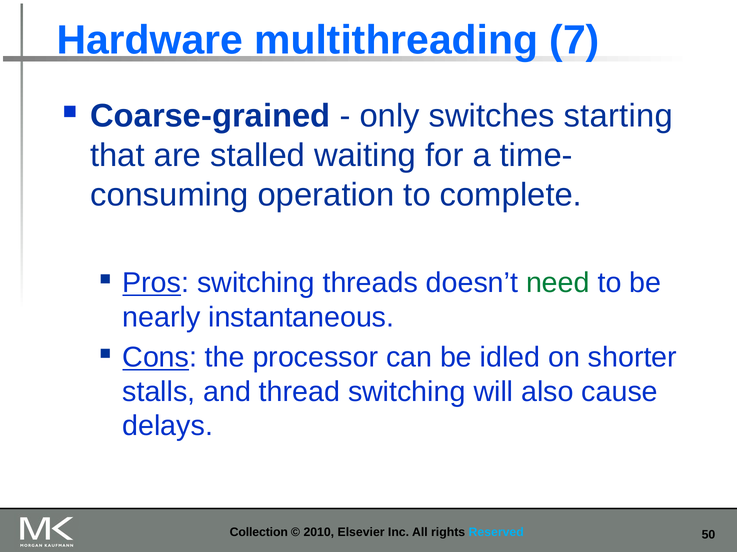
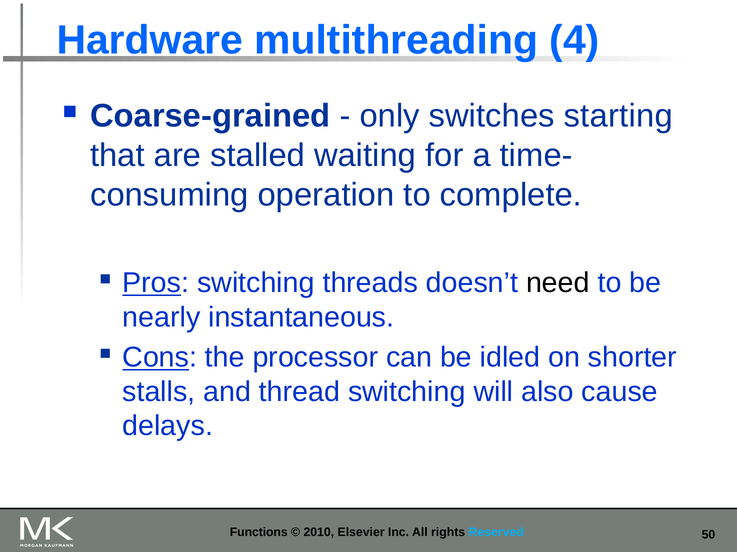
7: 7 -> 4
need colour: green -> black
Collection: Collection -> Functions
